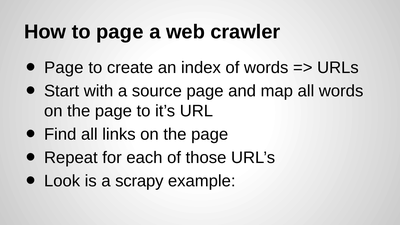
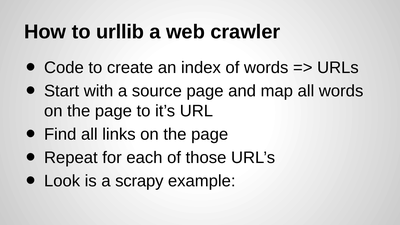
to page: page -> urllib
Page at (64, 68): Page -> Code
